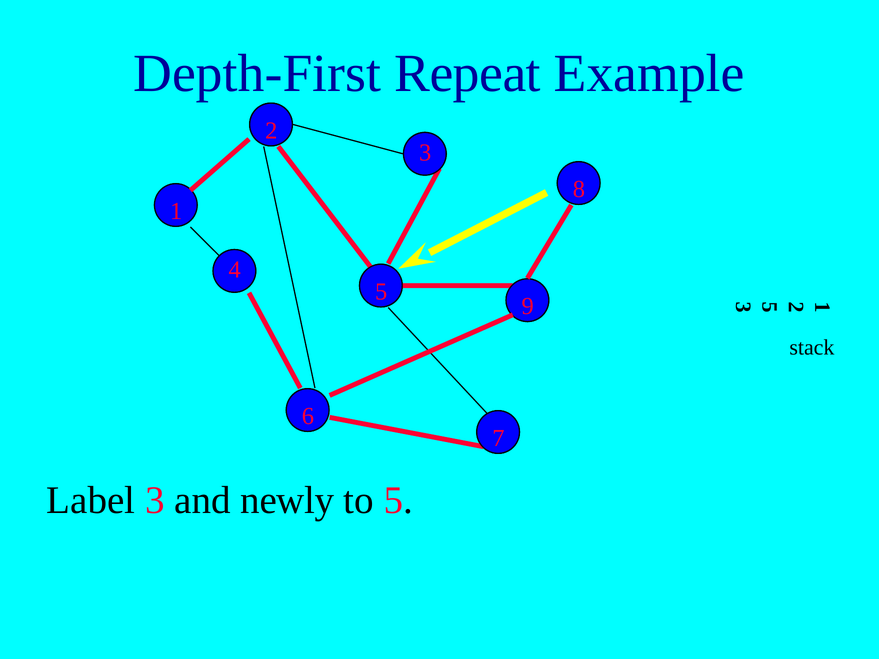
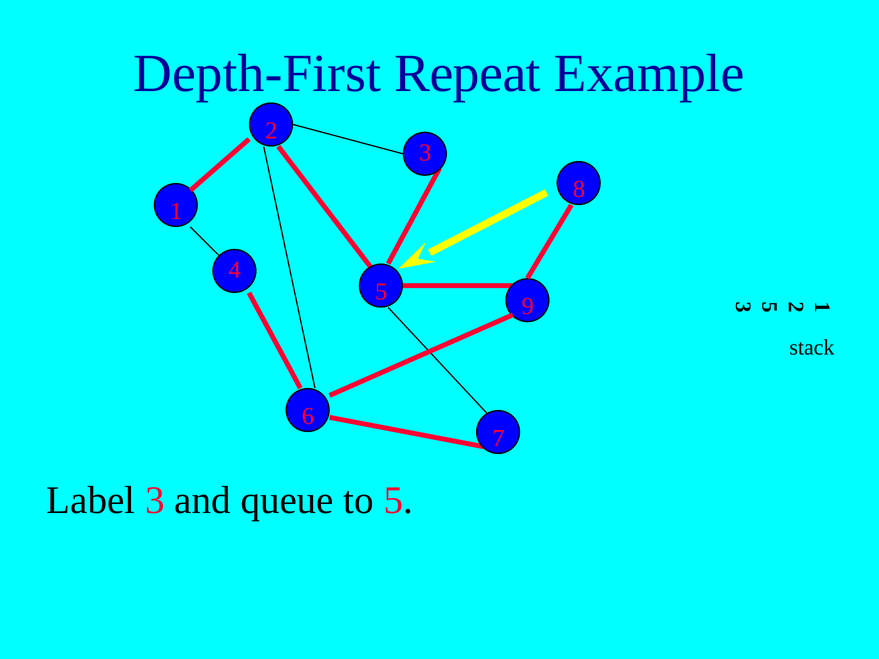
newly: newly -> queue
